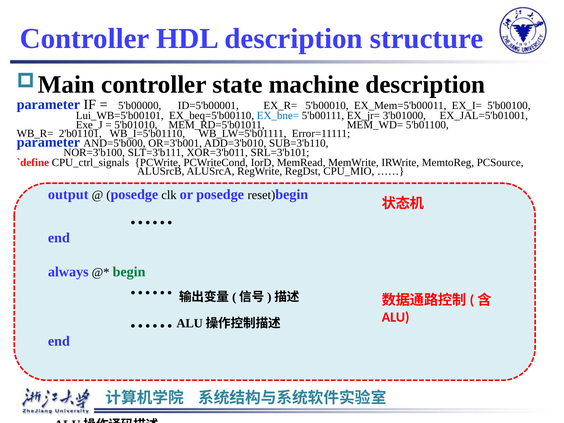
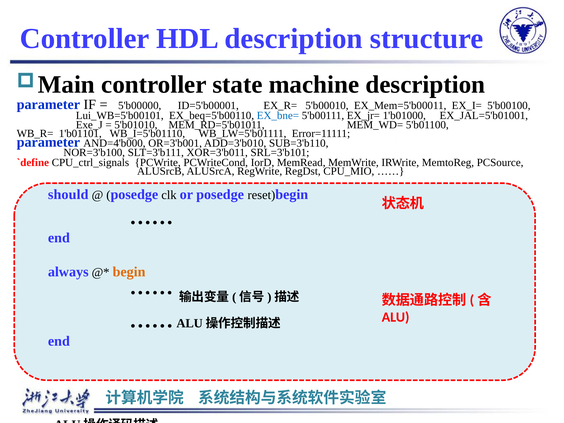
3'b01000: 3'b01000 -> 1'b01000
2'b01101: 2'b01101 -> 1'b01101
AND=5'b000: AND=5'b000 -> AND=4'b000
output: output -> should
begin colour: green -> orange
